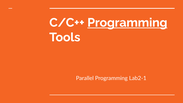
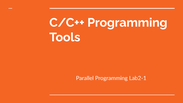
Programming at (127, 23) underline: present -> none
